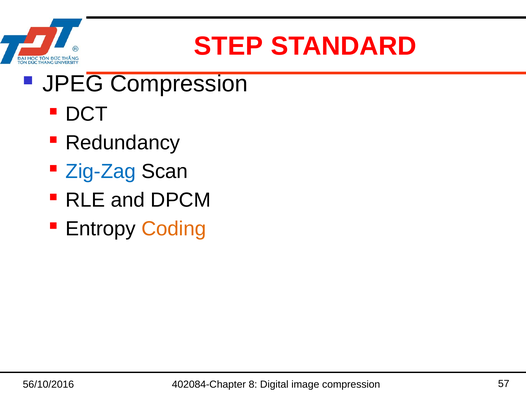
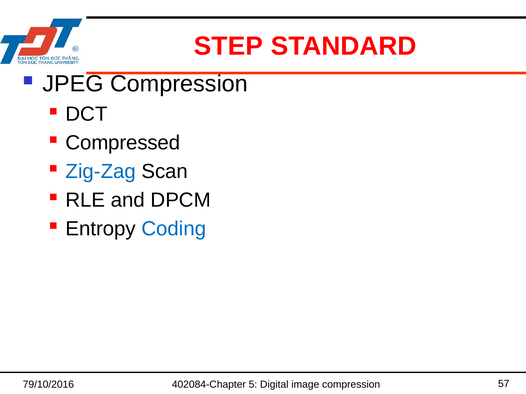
Redundancy: Redundancy -> Compressed
Coding colour: orange -> blue
56/10/2016: 56/10/2016 -> 79/10/2016
8: 8 -> 5
